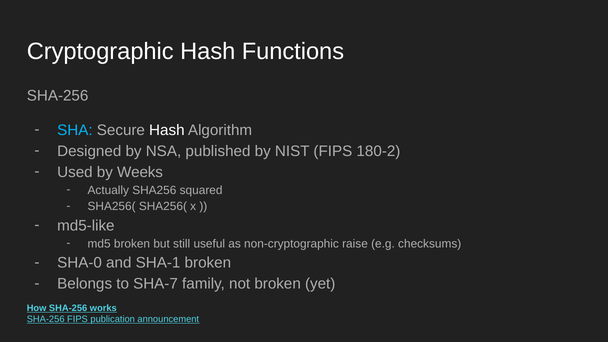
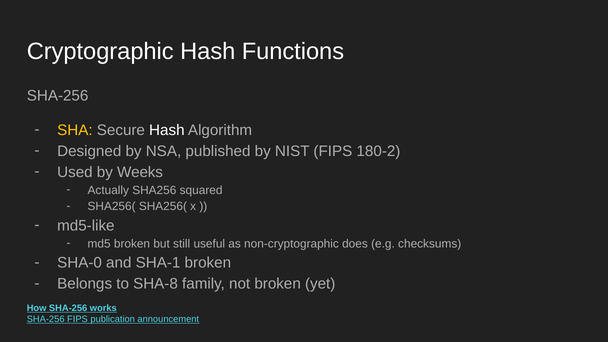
SHA colour: light blue -> yellow
raise: raise -> does
SHA-7: SHA-7 -> SHA-8
